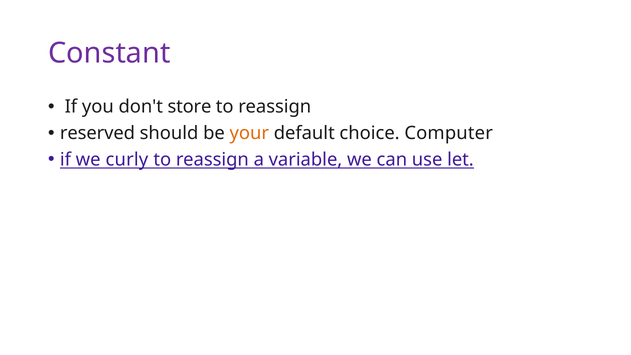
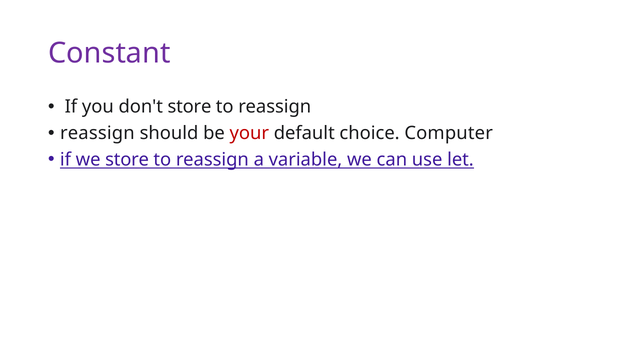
reserved at (97, 133): reserved -> reassign
your colour: orange -> red
we curly: curly -> store
